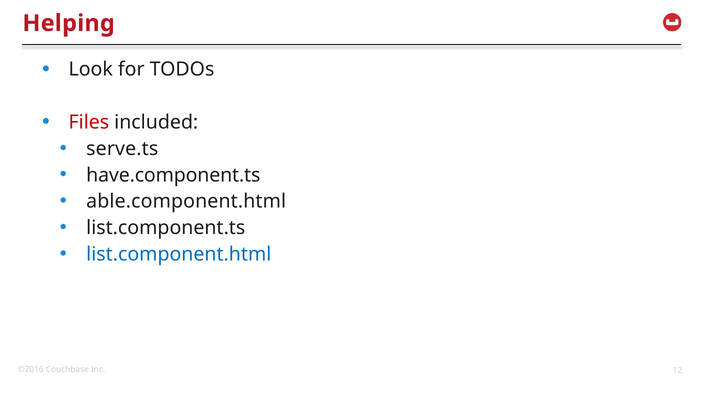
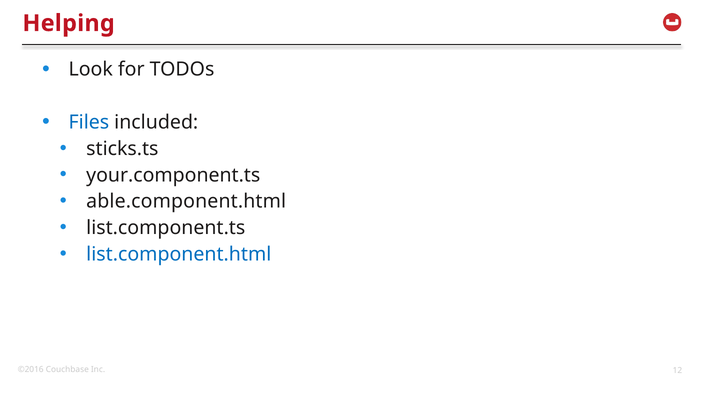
Files colour: red -> blue
serve.ts: serve.ts -> sticks.ts
have.component.ts: have.component.ts -> your.component.ts
